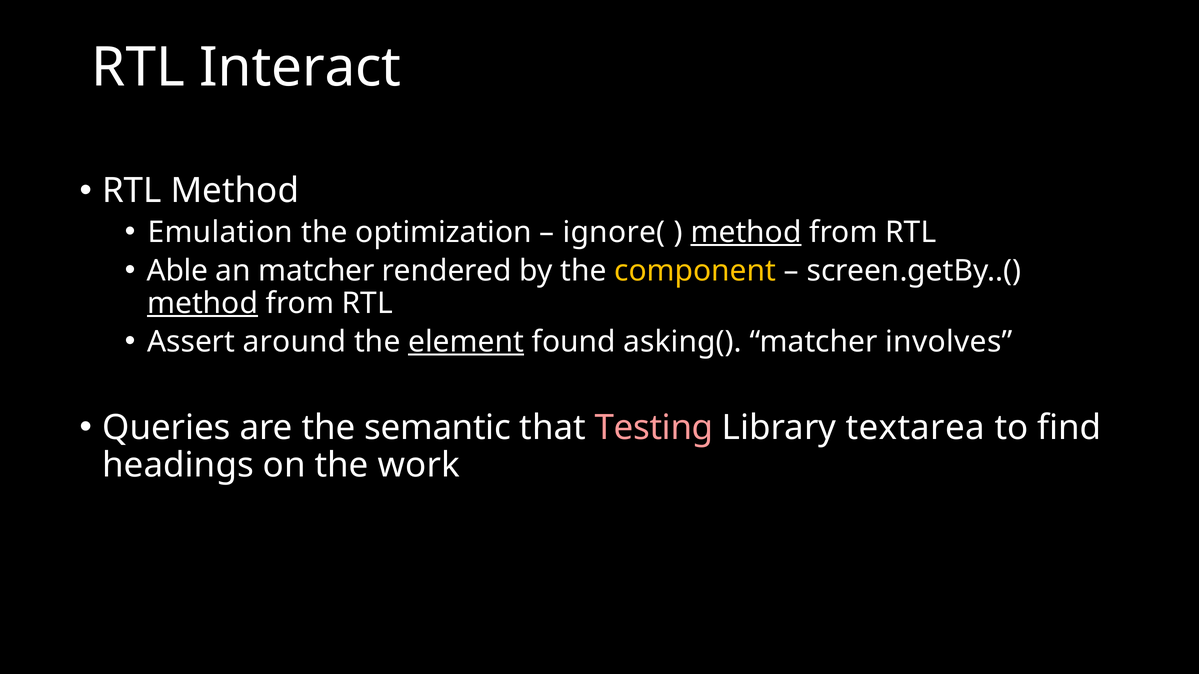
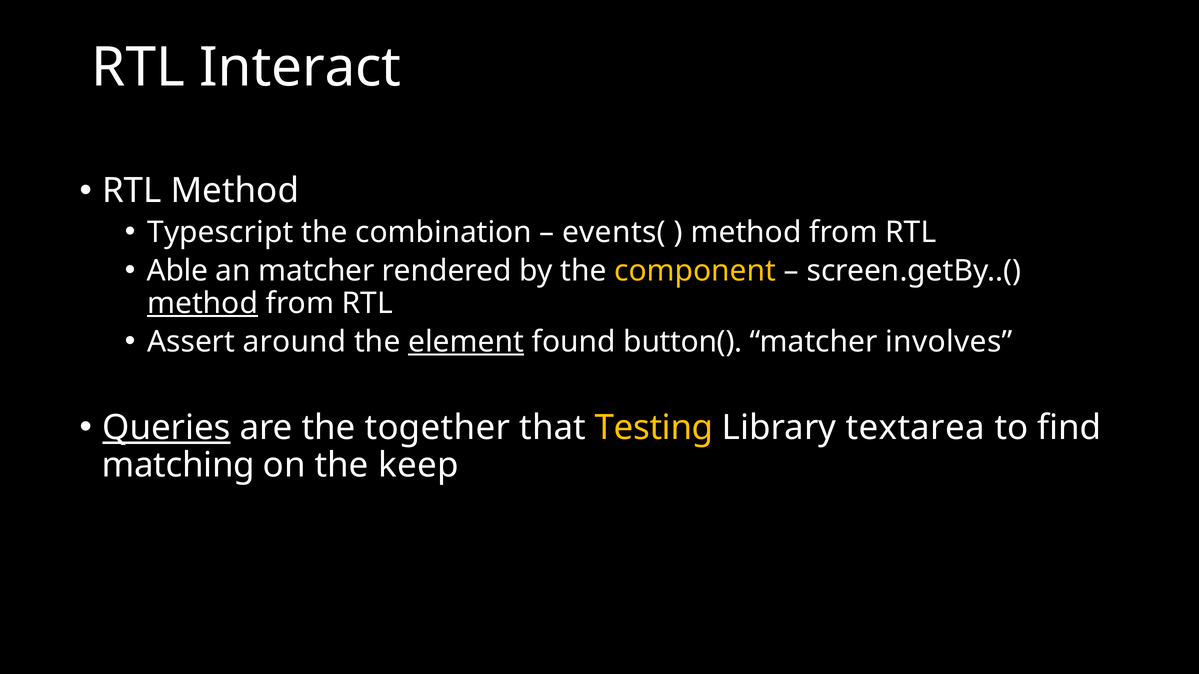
Emulation: Emulation -> Typescript
optimization: optimization -> combination
ignore(: ignore( -> events(
method at (746, 232) underline: present -> none
asking(: asking( -> button(
Queries underline: none -> present
semantic: semantic -> together
Testing colour: pink -> yellow
headings: headings -> matching
work: work -> keep
